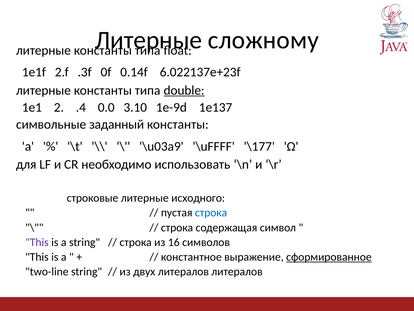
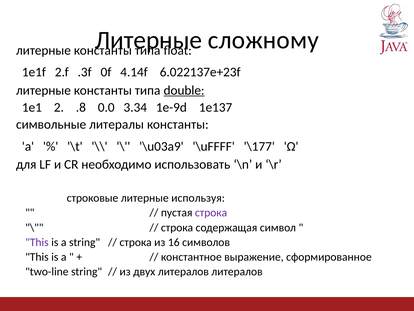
0.14f: 0.14f -> 4.14f
.4: .4 -> .8
3.10: 3.10 -> 3.34
заданный: заданный -> литералы
исходного: исходного -> используя
строка at (211, 212) colour: blue -> purple
сформированное underline: present -> none
